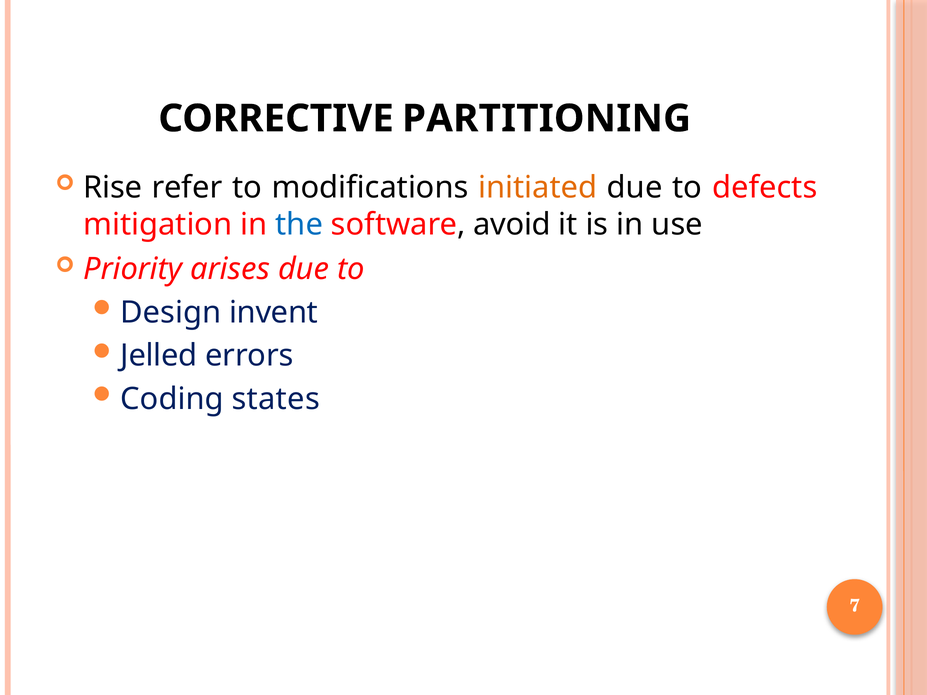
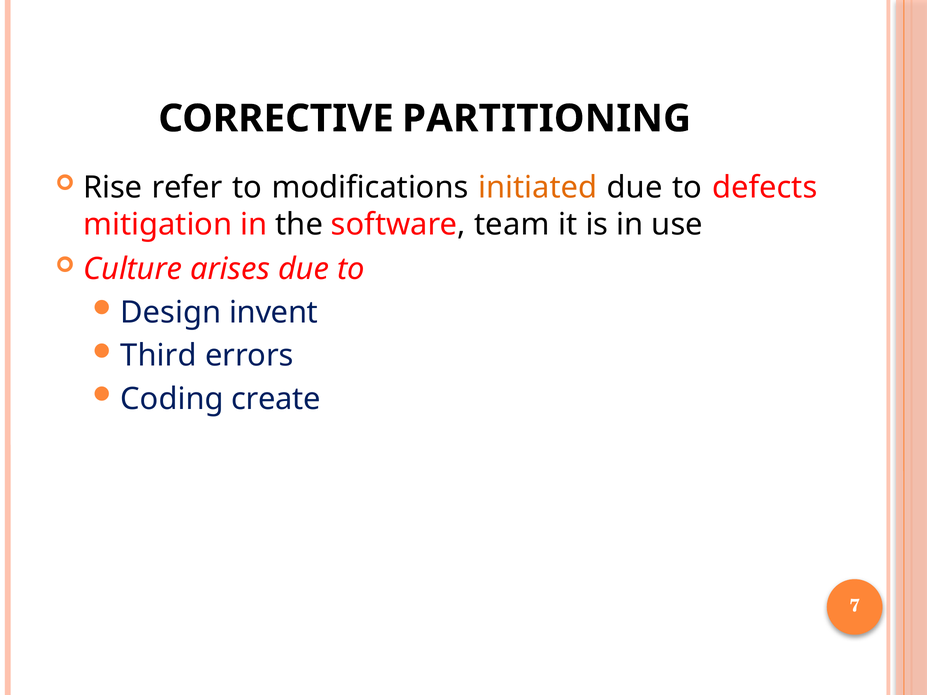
the colour: blue -> black
avoid: avoid -> team
Priority: Priority -> Culture
Jelled: Jelled -> Third
states: states -> create
